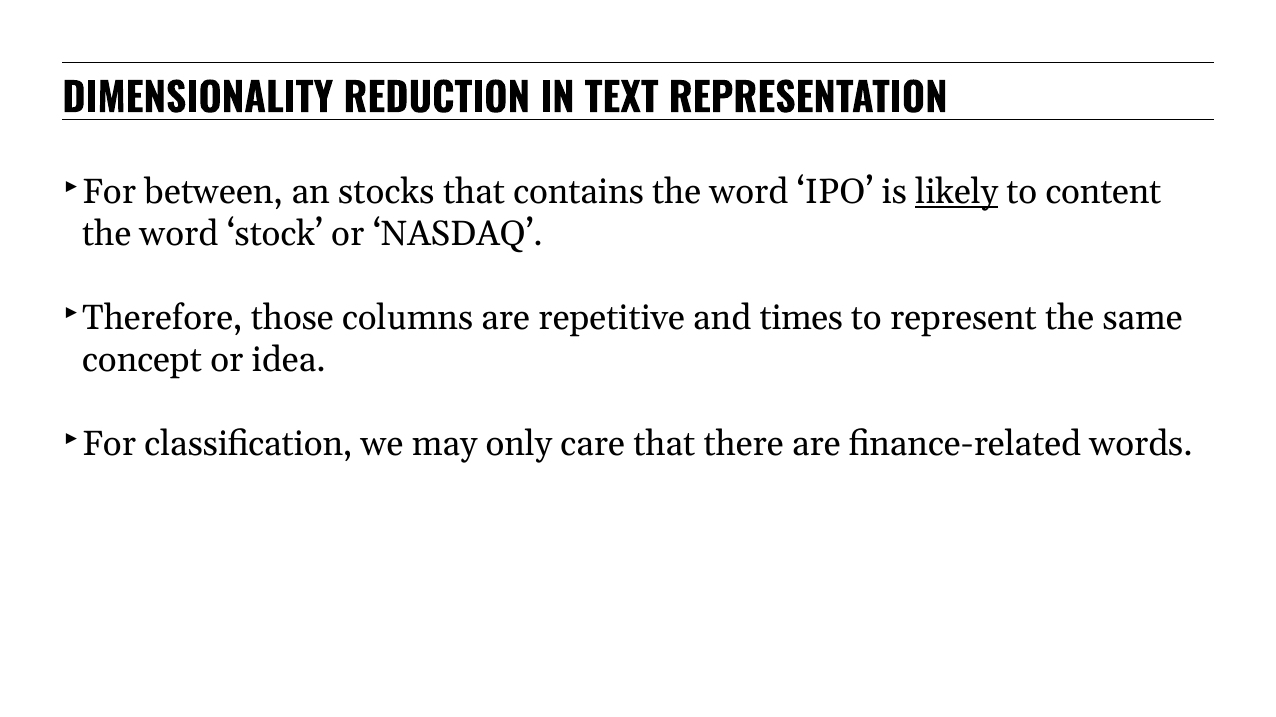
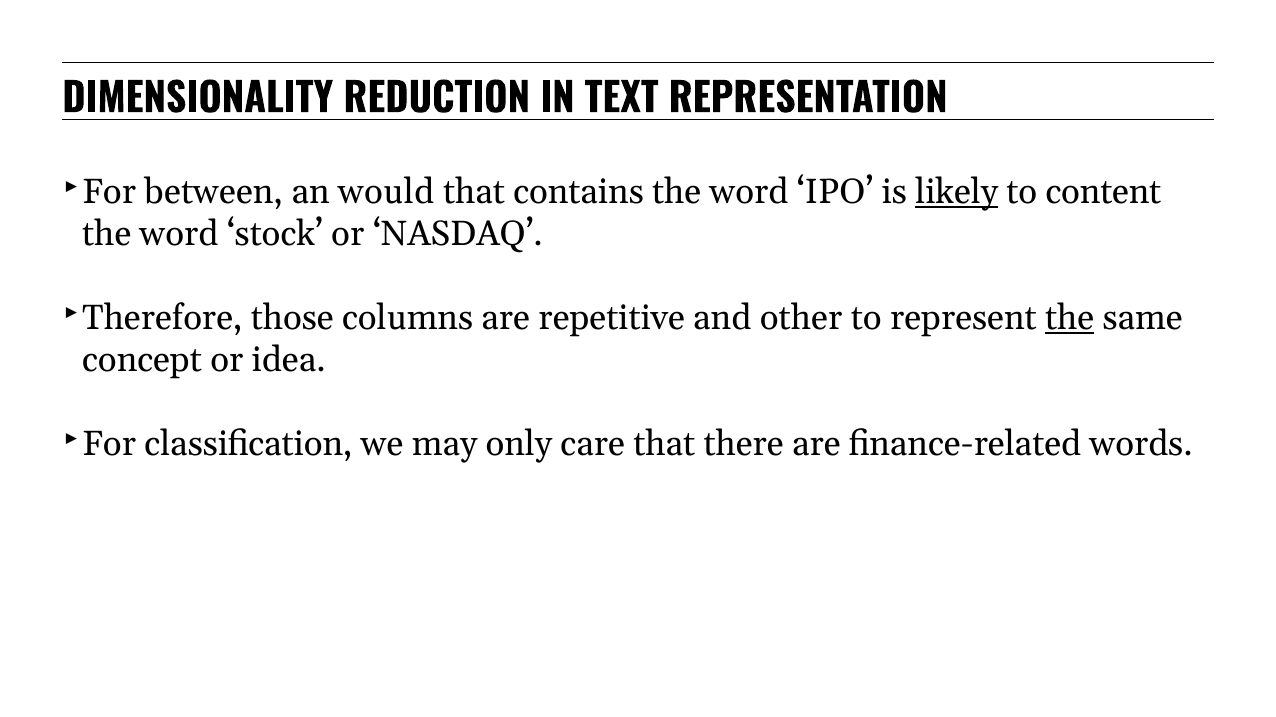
stocks: stocks -> would
times: times -> other
the at (1070, 318) underline: none -> present
